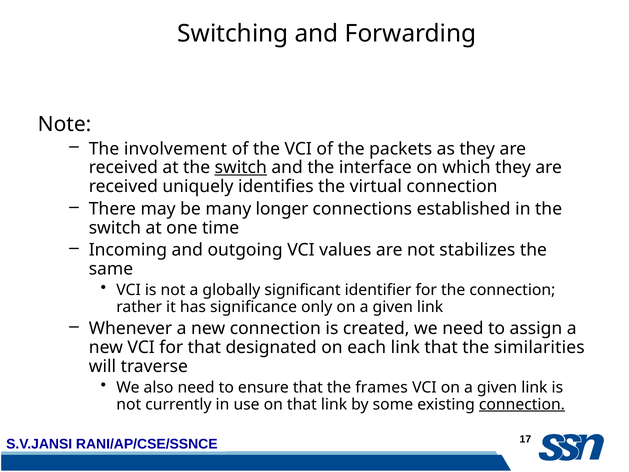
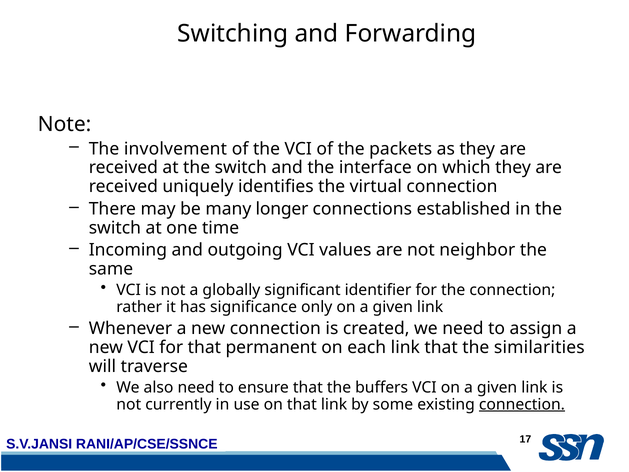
switch at (241, 168) underline: present -> none
stabilizes: stabilizes -> neighbor
designated: designated -> permanent
frames: frames -> buffers
